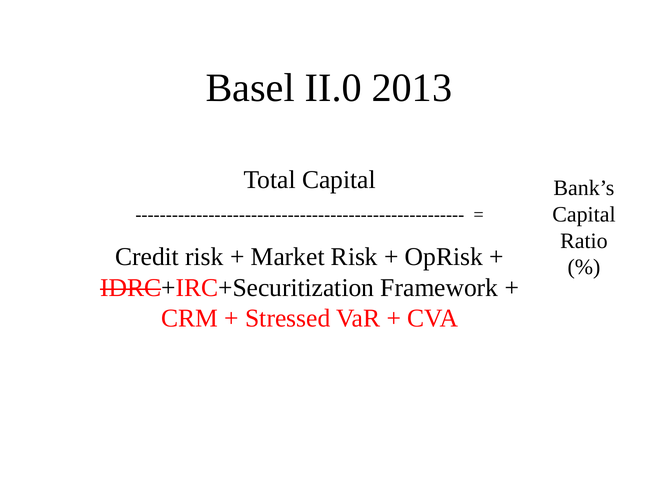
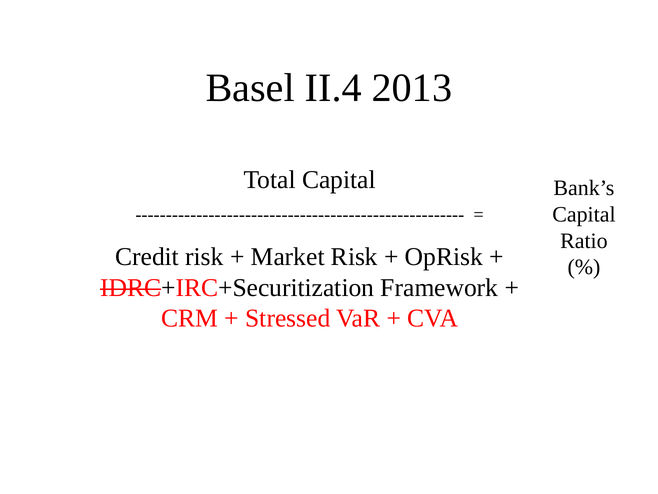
II.0: II.0 -> II.4
